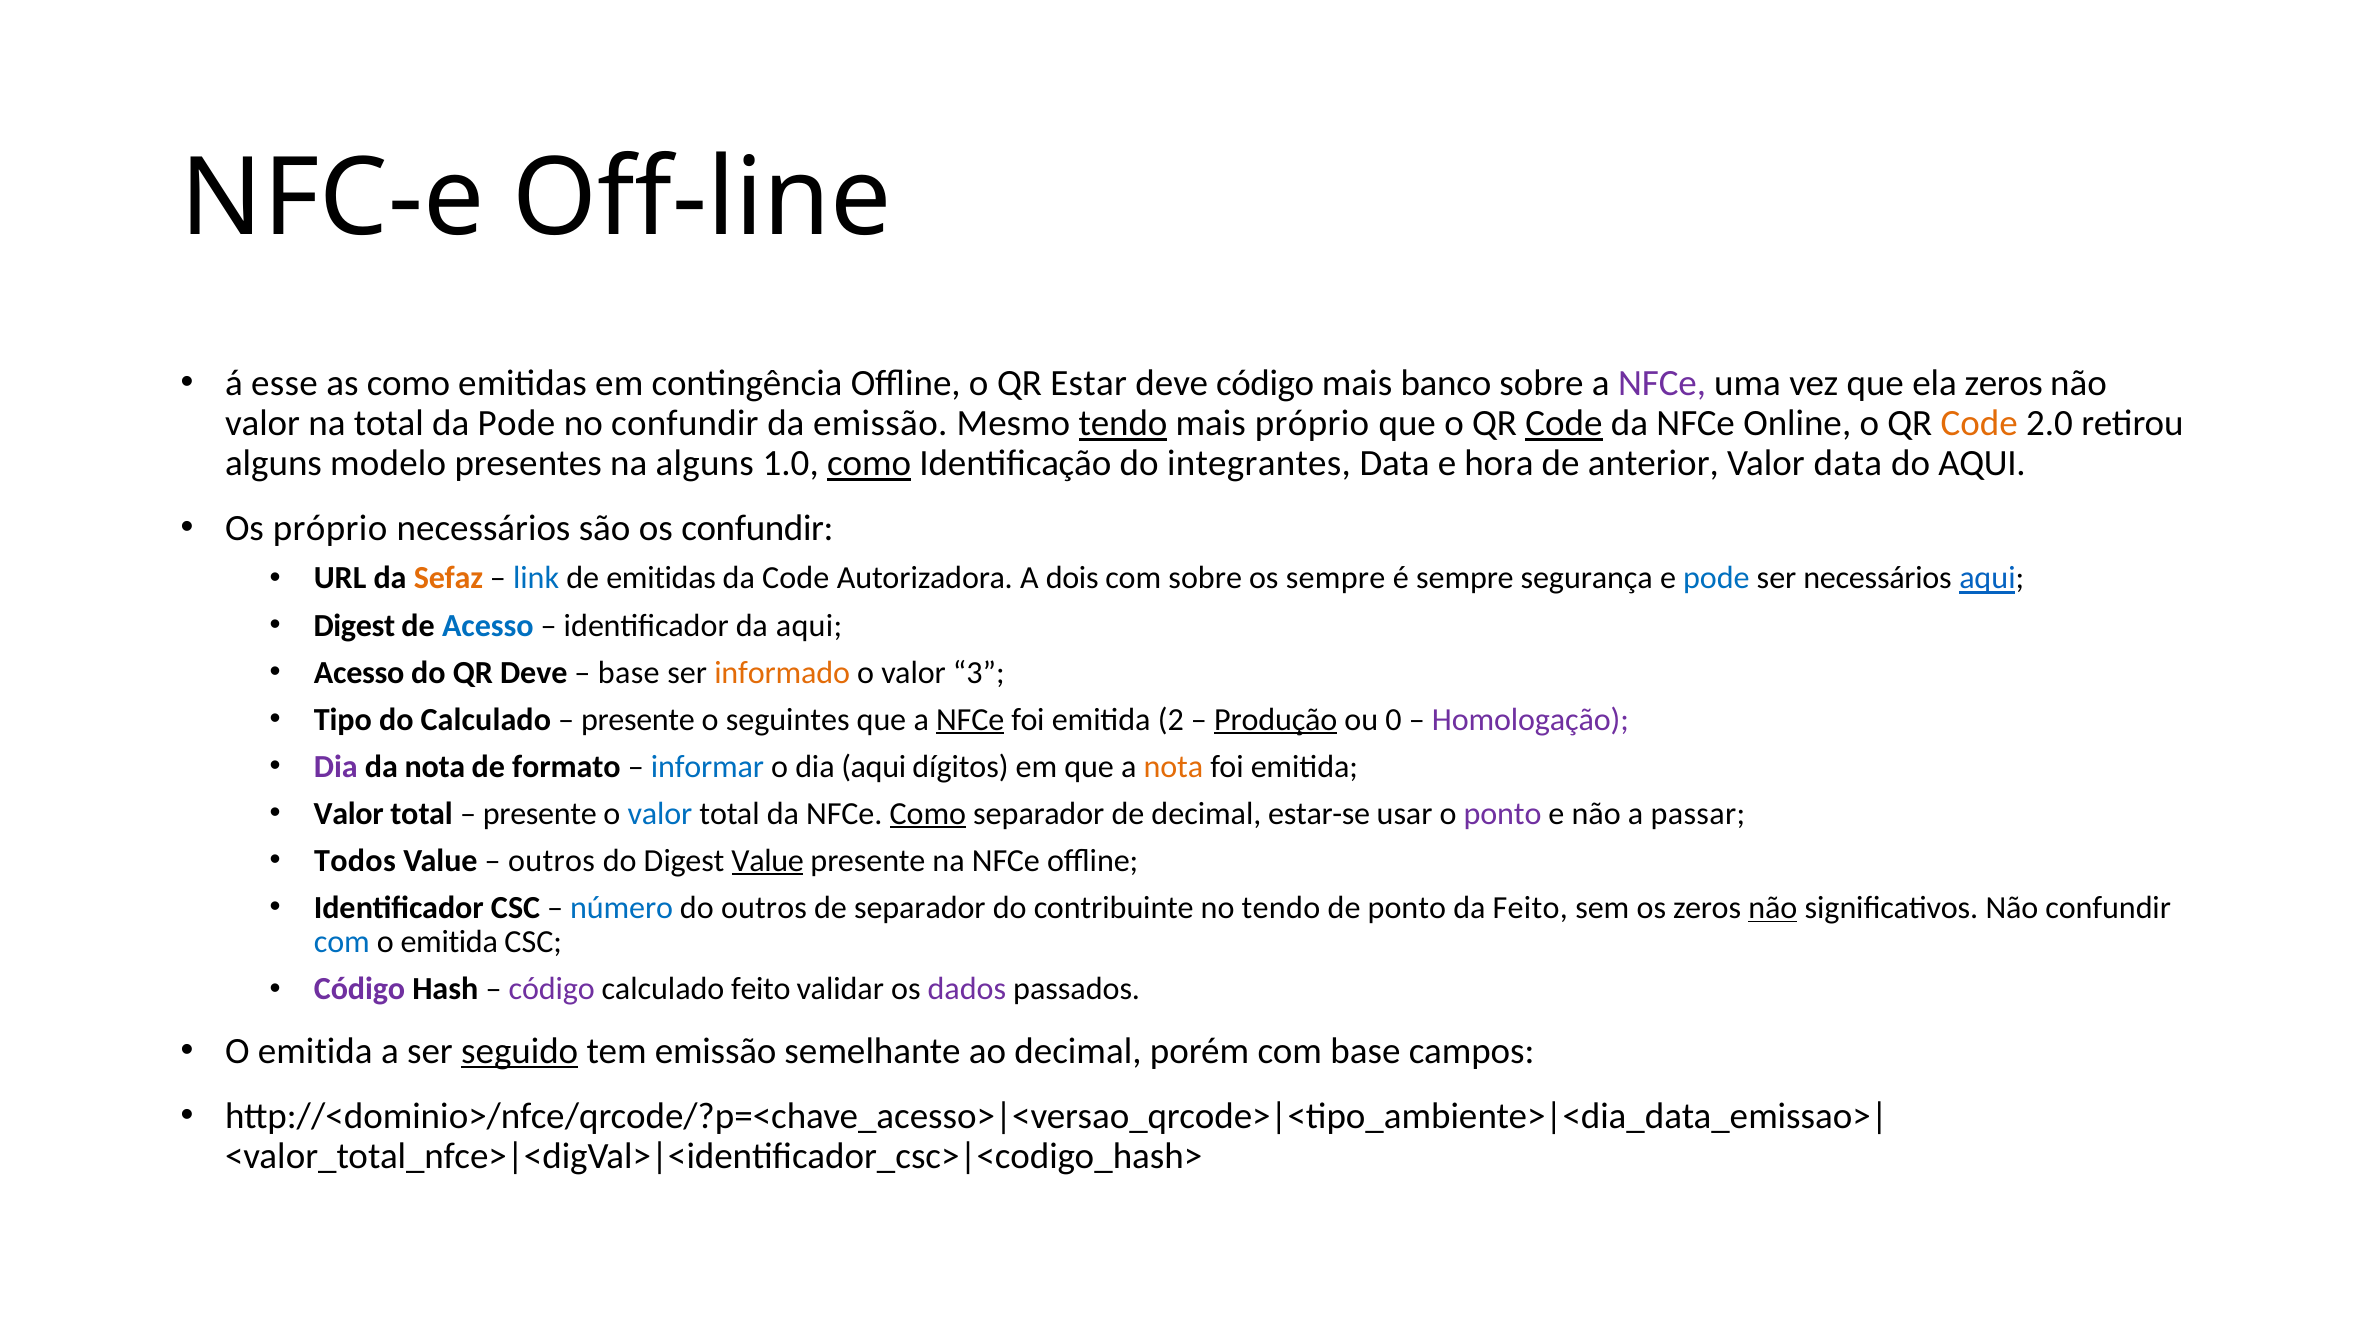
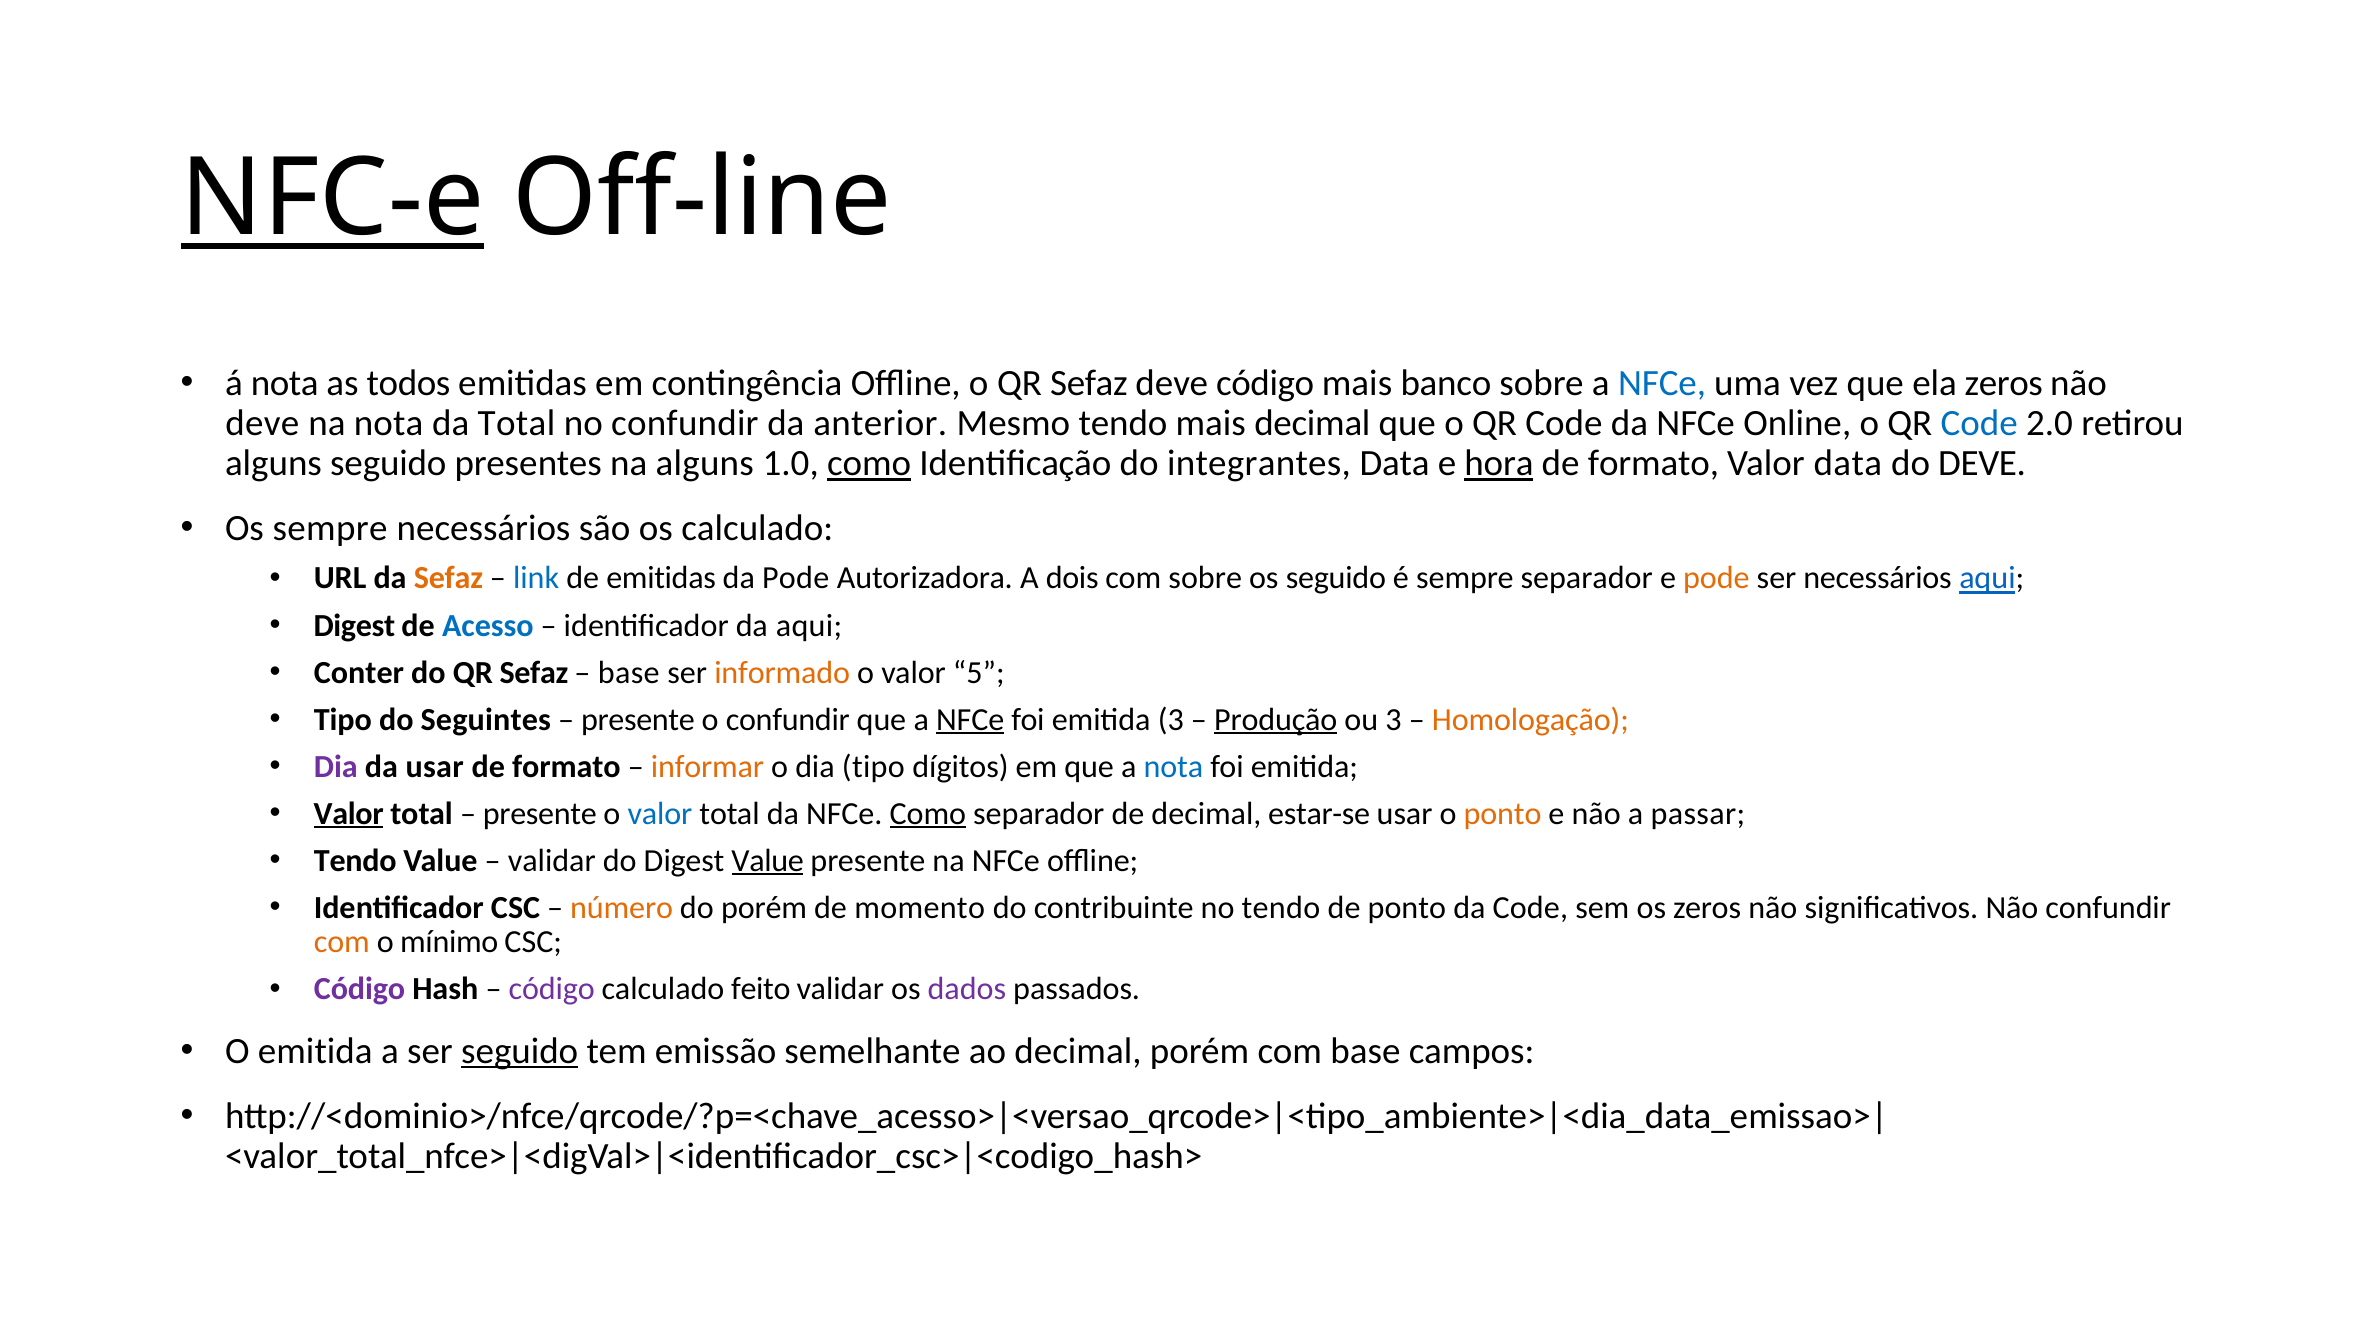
NFC-e underline: none -> present
á esse: esse -> nota
as como: como -> todos
o QR Estar: Estar -> Sefaz
NFCe at (1662, 384) colour: purple -> blue
valor at (263, 424): valor -> deve
na total: total -> nota
da Pode: Pode -> Total
da emissão: emissão -> anterior
tendo at (1123, 424) underline: present -> none
mais próprio: próprio -> decimal
Code at (1564, 424) underline: present -> none
Code at (1979, 424) colour: orange -> blue
alguns modelo: modelo -> seguido
hora underline: none -> present
anterior at (1653, 464): anterior -> formato
do AQUI: AQUI -> DEVE
Os próprio: próprio -> sempre
os confundir: confundir -> calculado
da Code: Code -> Pode
os sempre: sempre -> seguido
sempre segurança: segurança -> separador
pode at (1716, 578) colour: blue -> orange
Acesso at (359, 673): Acesso -> Conter
do QR Deve: Deve -> Sefaz
3: 3 -> 5
do Calculado: Calculado -> Seguintes
o seguintes: seguintes -> confundir
emitida 2: 2 -> 3
ou 0: 0 -> 3
Homologação colour: purple -> orange
da nota: nota -> usar
informar colour: blue -> orange
dia aqui: aqui -> tipo
nota at (1173, 767) colour: orange -> blue
Valor at (349, 814) underline: none -> present
ponto at (1503, 814) colour: purple -> orange
Todos at (355, 861): Todos -> Tendo
outros at (552, 861): outros -> validar
número colour: blue -> orange
do outros: outros -> porém
de separador: separador -> momento
da Feito: Feito -> Code
não at (1773, 908) underline: present -> none
com at (342, 942) colour: blue -> orange
emitida at (449, 942): emitida -> mínimo
